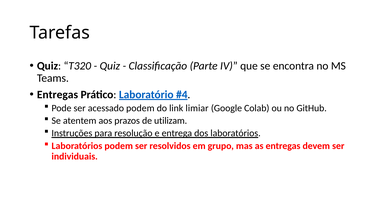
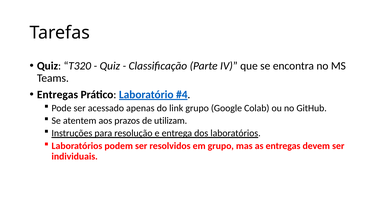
acessado podem: podem -> apenas
link limiar: limiar -> grupo
